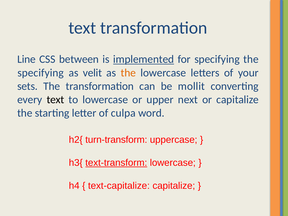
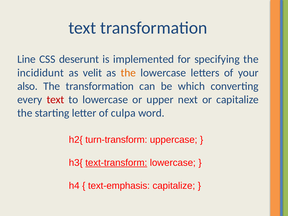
between: between -> deserunt
implemented underline: present -> none
specifying at (41, 73): specifying -> incididunt
sets: sets -> also
mollit: mollit -> which
text at (55, 100) colour: black -> red
text-capitalize: text-capitalize -> text-emphasis
